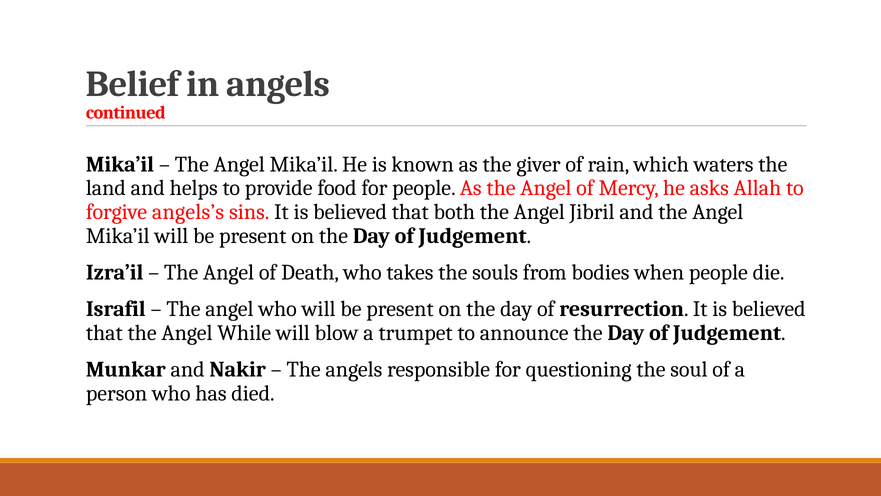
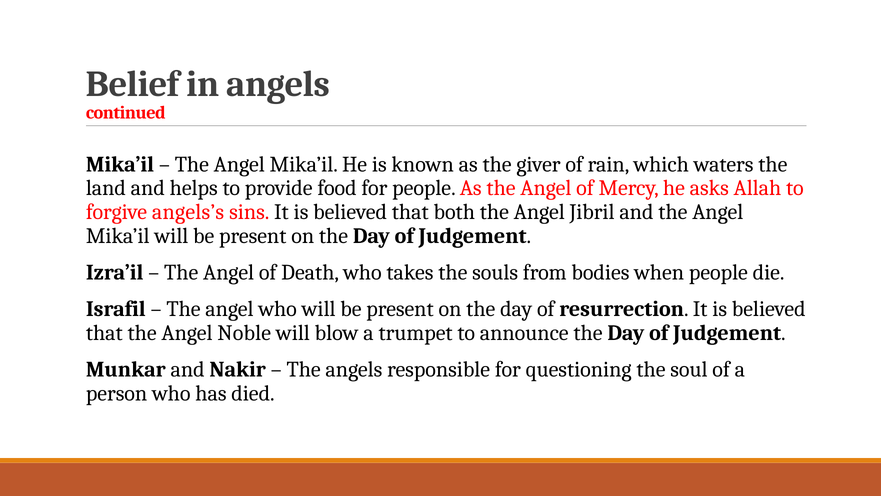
While: While -> Noble
